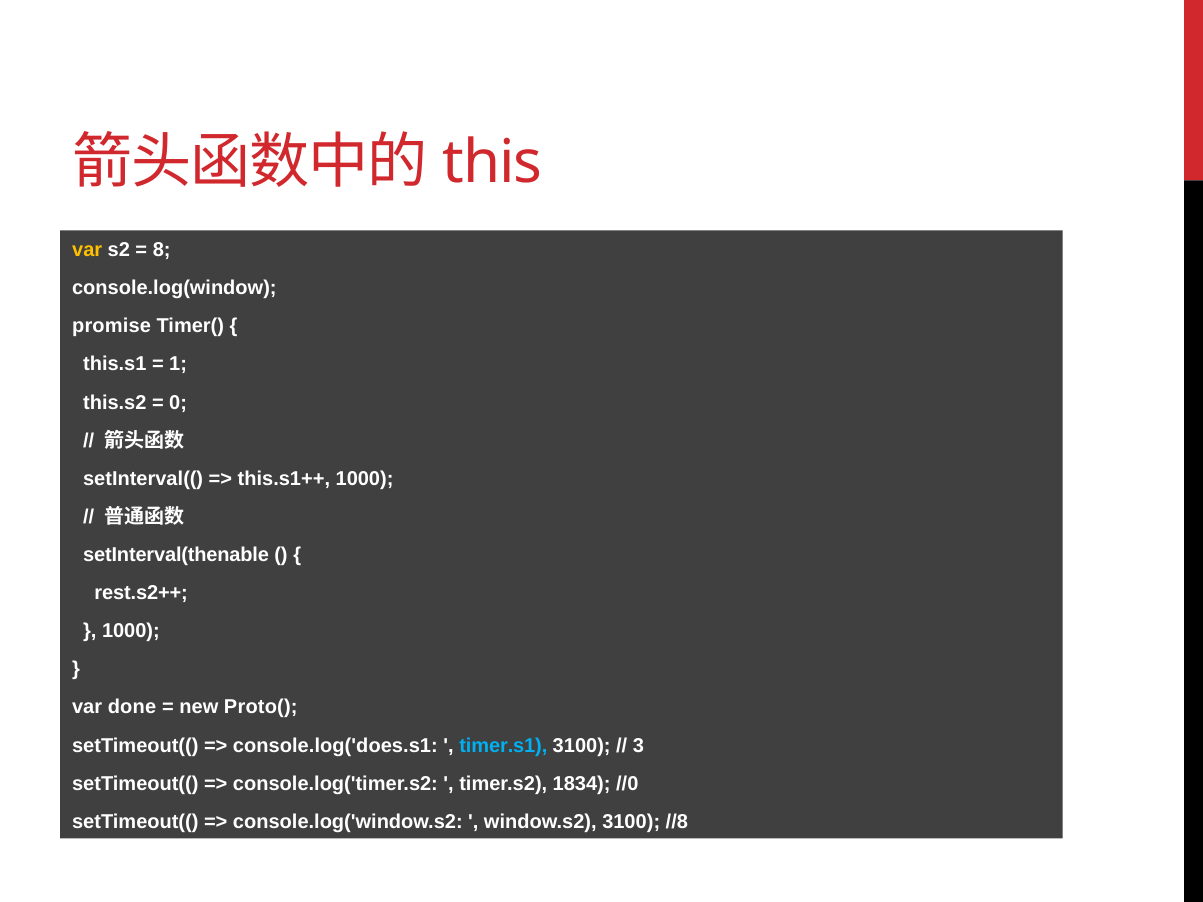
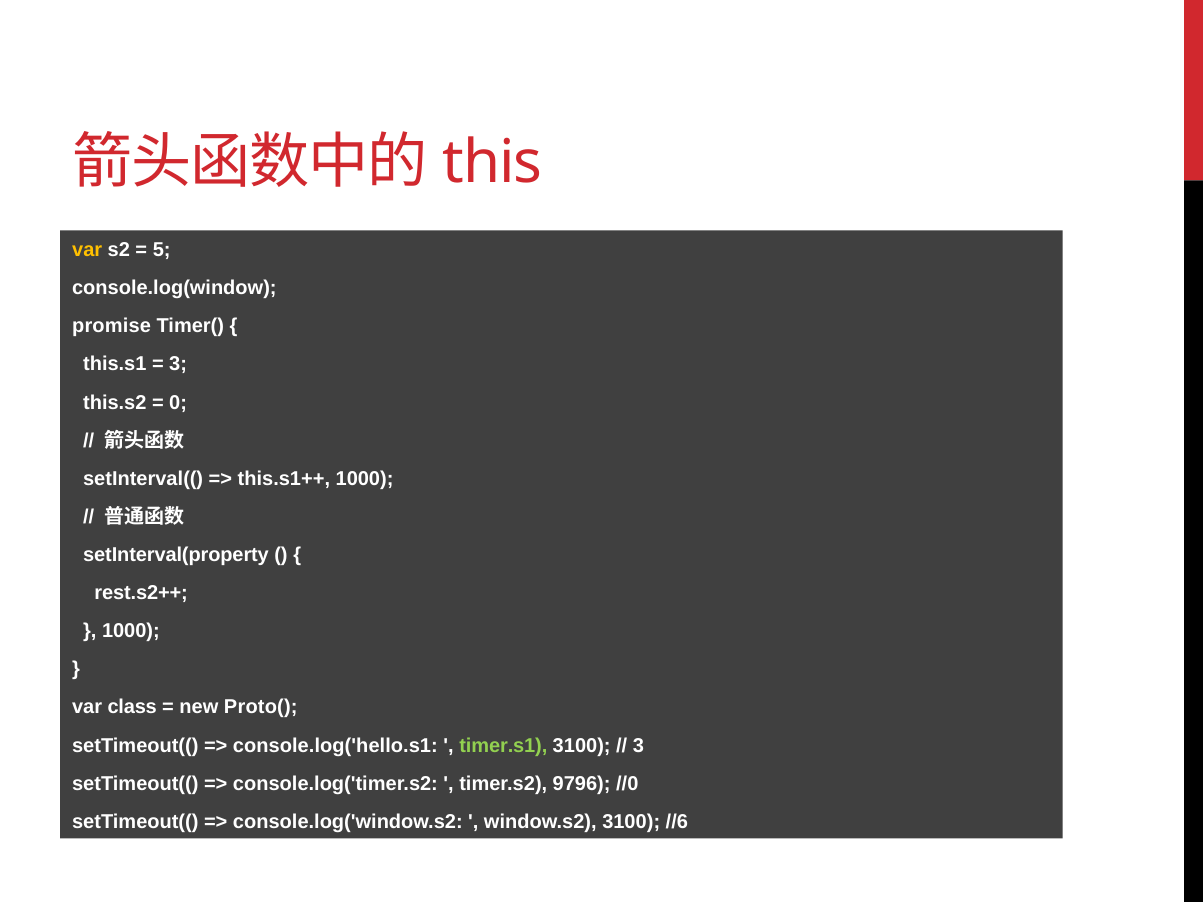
8: 8 -> 5
1 at (178, 364): 1 -> 3
setInterval(thenable: setInterval(thenable -> setInterval(property
done: done -> class
console.log('does.s1: console.log('does.s1 -> console.log('hello.s1
timer.s1 colour: light blue -> light green
1834: 1834 -> 9796
//8: //8 -> //6
